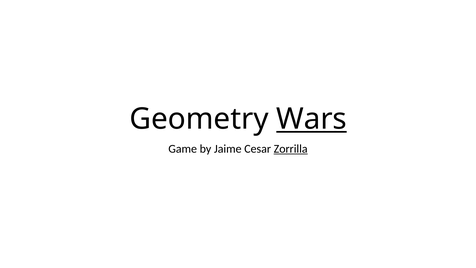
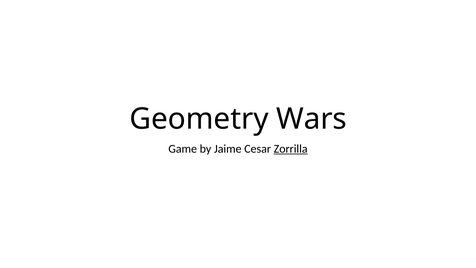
Wars underline: present -> none
